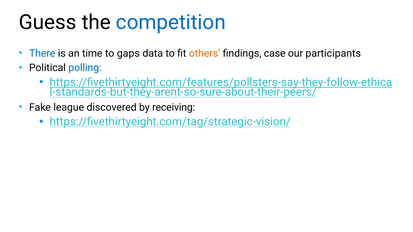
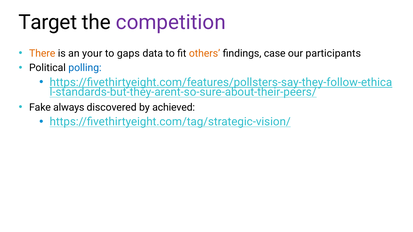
Guess: Guess -> Target
competition colour: blue -> purple
There colour: blue -> orange
time: time -> your
league: league -> always
receiving: receiving -> achieved
